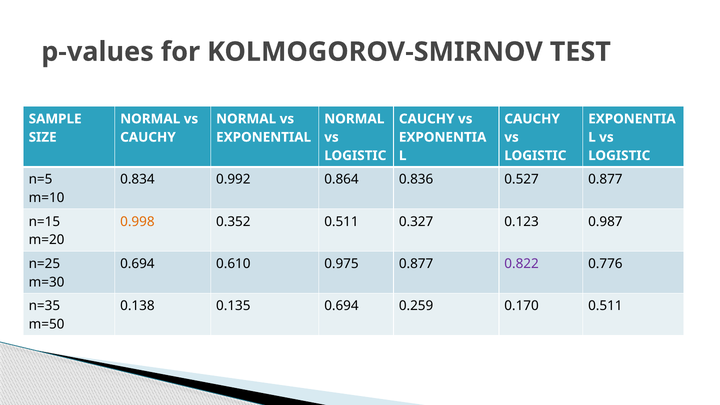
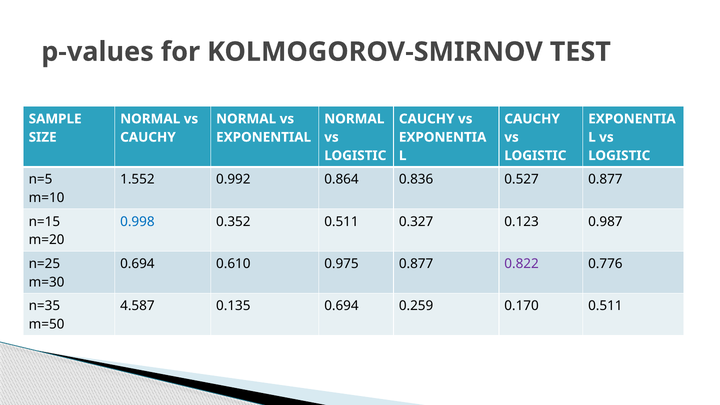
0.834: 0.834 -> 1.552
0.998 colour: orange -> blue
0.138: 0.138 -> 4.587
